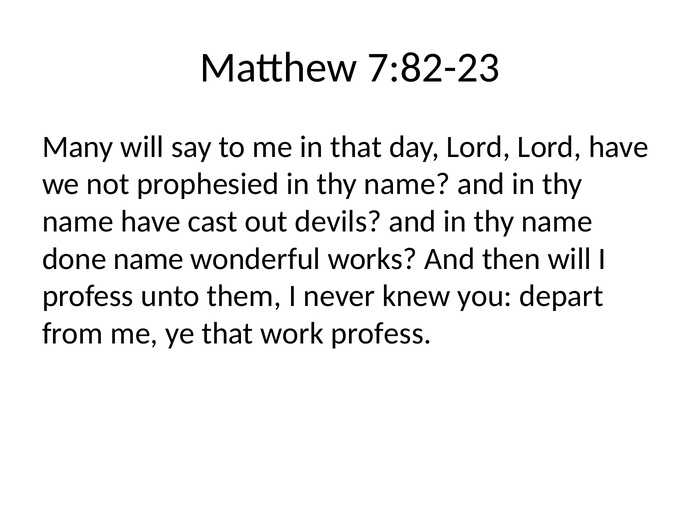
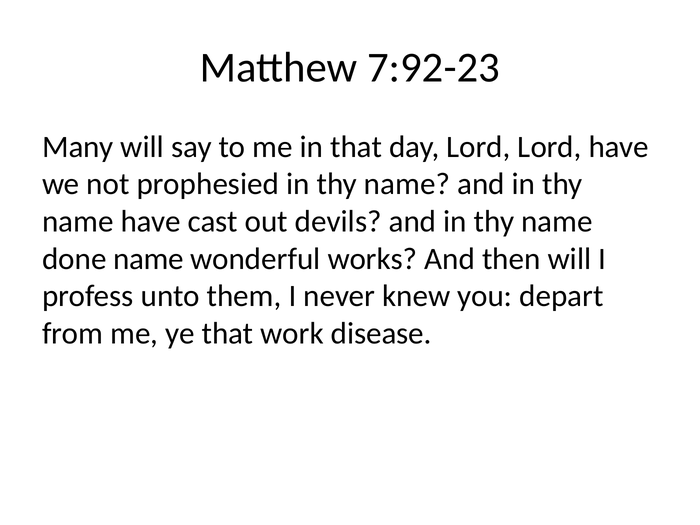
7:82-23: 7:82-23 -> 7:92-23
work profess: profess -> disease
